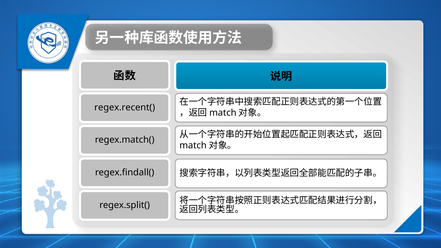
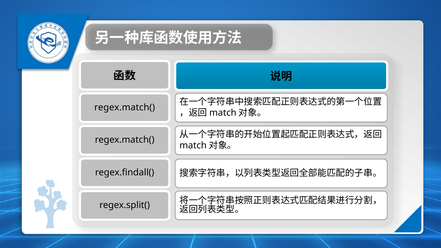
regex.recent( at (125, 107): regex.recent( -> regex.match(
